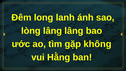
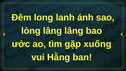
không: không -> xuống
